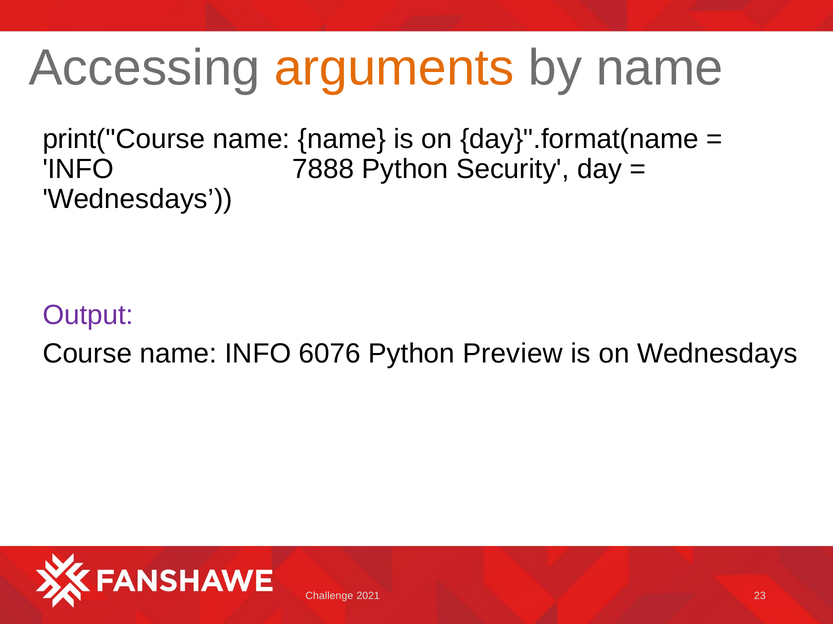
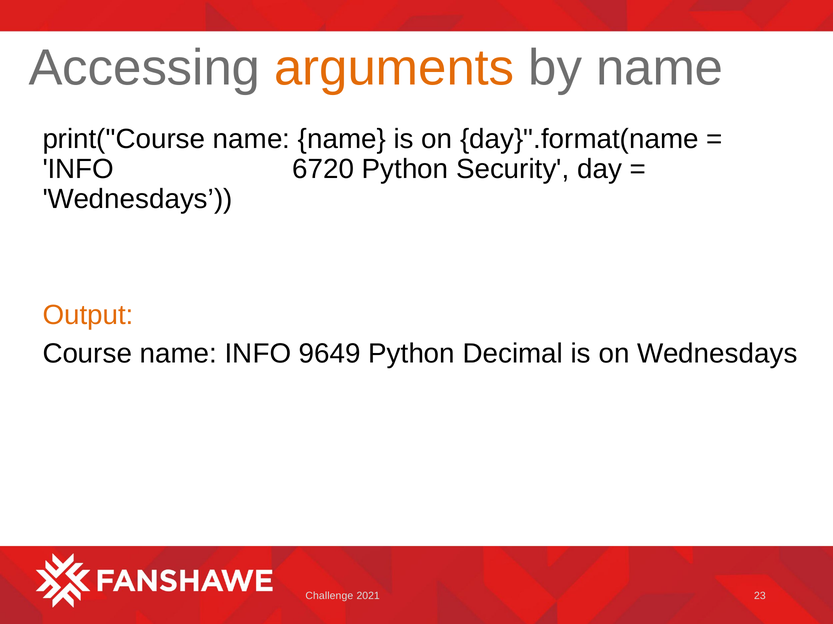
7888: 7888 -> 6720
Output colour: purple -> orange
6076: 6076 -> 9649
Preview: Preview -> Decimal
